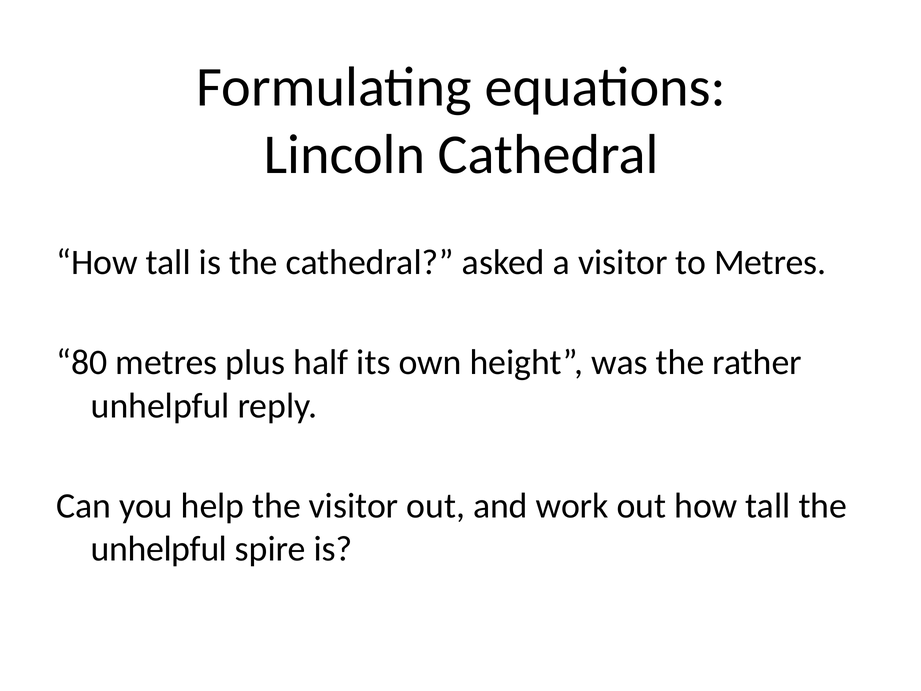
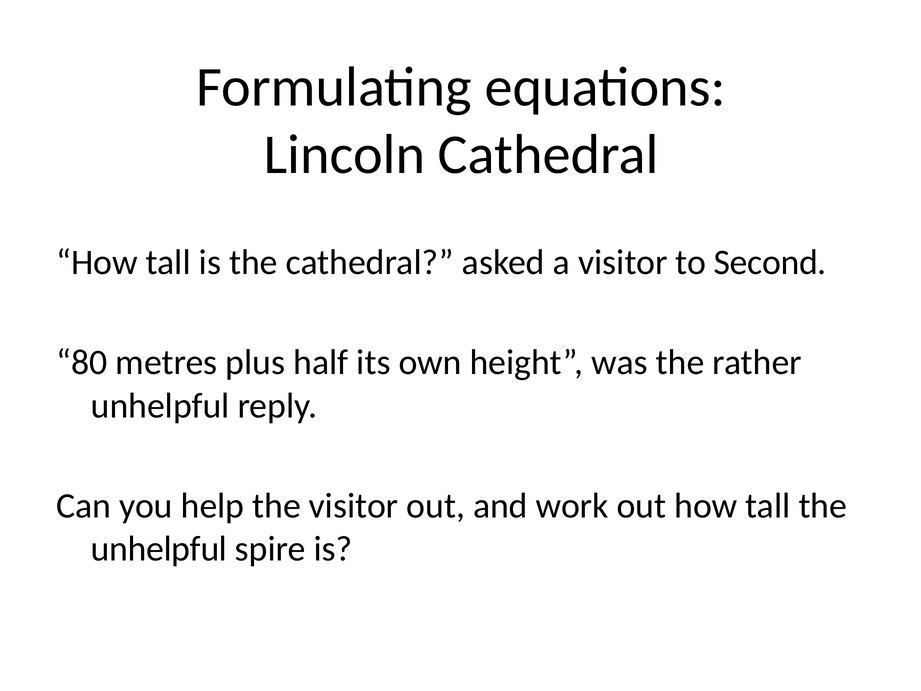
to Metres: Metres -> Second
